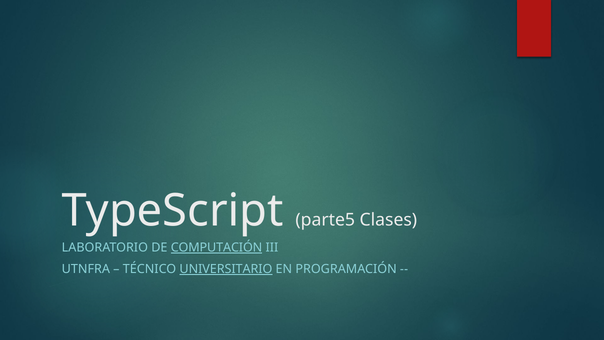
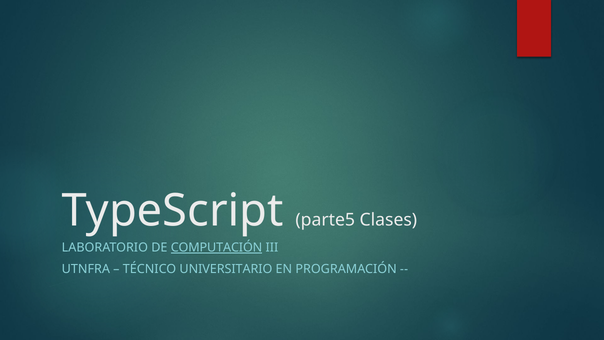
UNIVERSITARIO underline: present -> none
